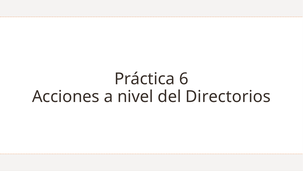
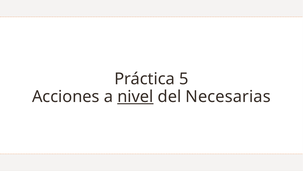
6: 6 -> 5
nivel underline: none -> present
Directorios: Directorios -> Necesarias
